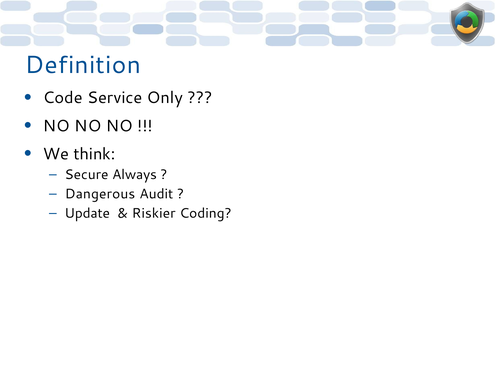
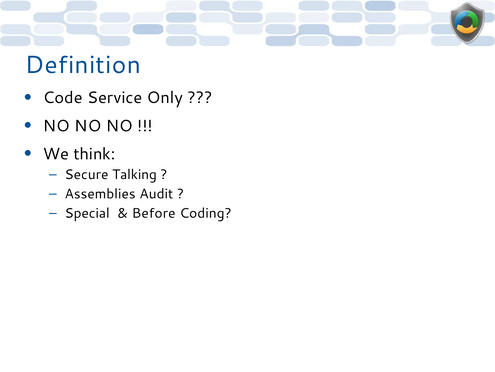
Always: Always -> Talking
Dangerous: Dangerous -> Assemblies
Update: Update -> Special
Riskier: Riskier -> Before
